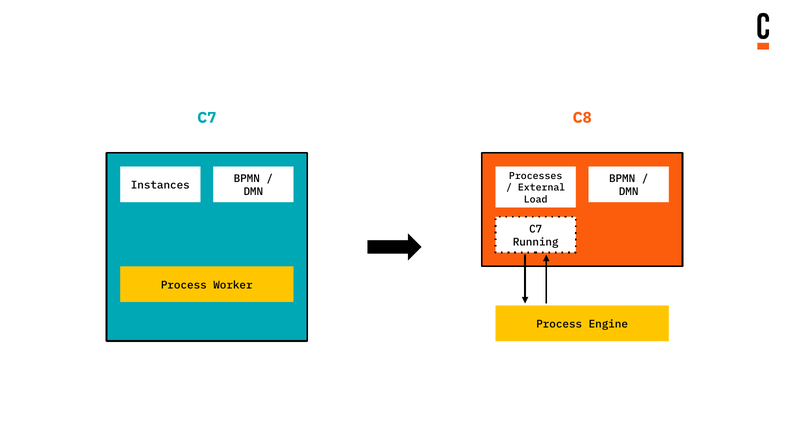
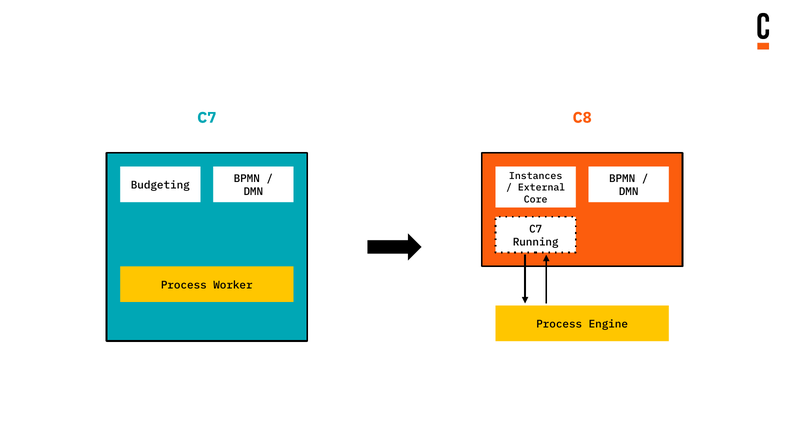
Processes: Processes -> Instances
Instances: Instances -> Budgeting
Load: Load -> Core
